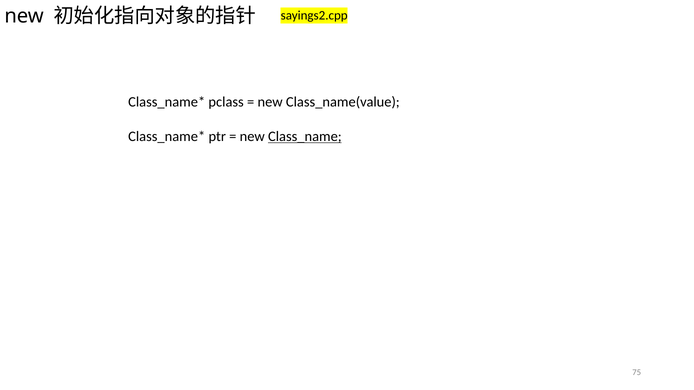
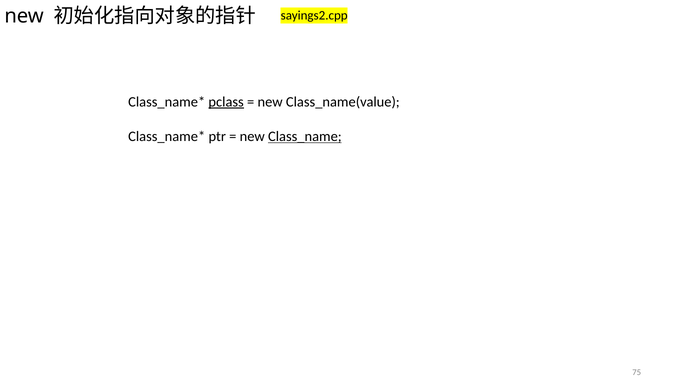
pclass underline: none -> present
